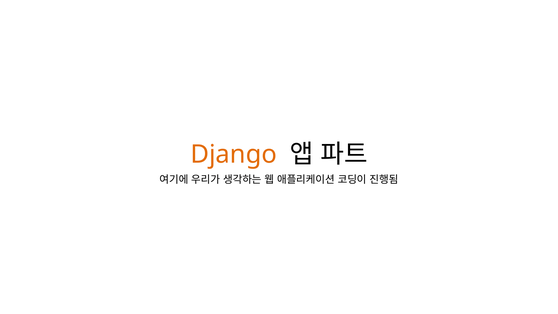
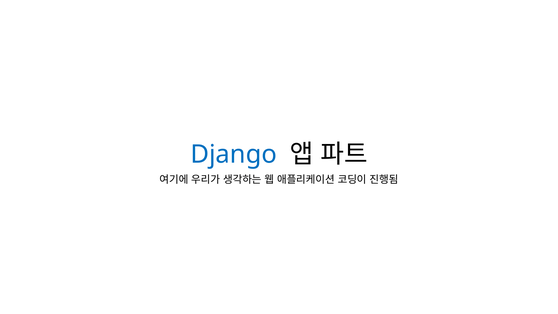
Django colour: orange -> blue
